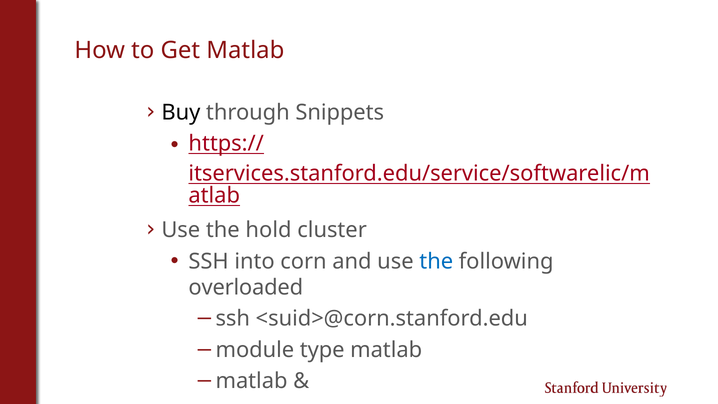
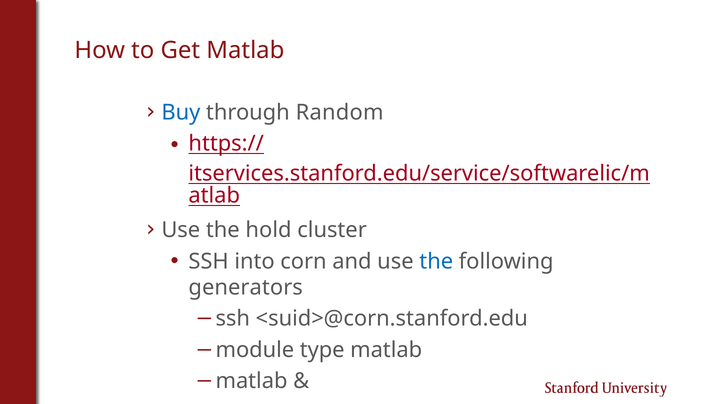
Buy colour: black -> blue
Snippets: Snippets -> Random
overloaded: overloaded -> generators
